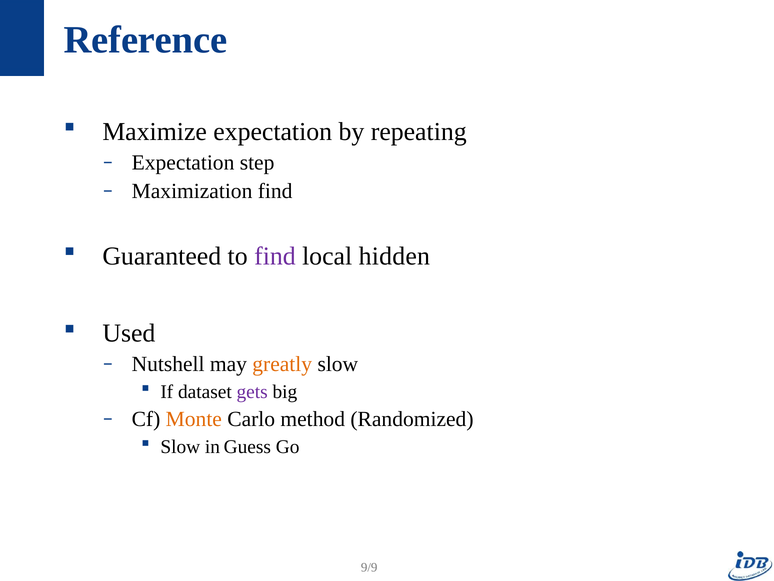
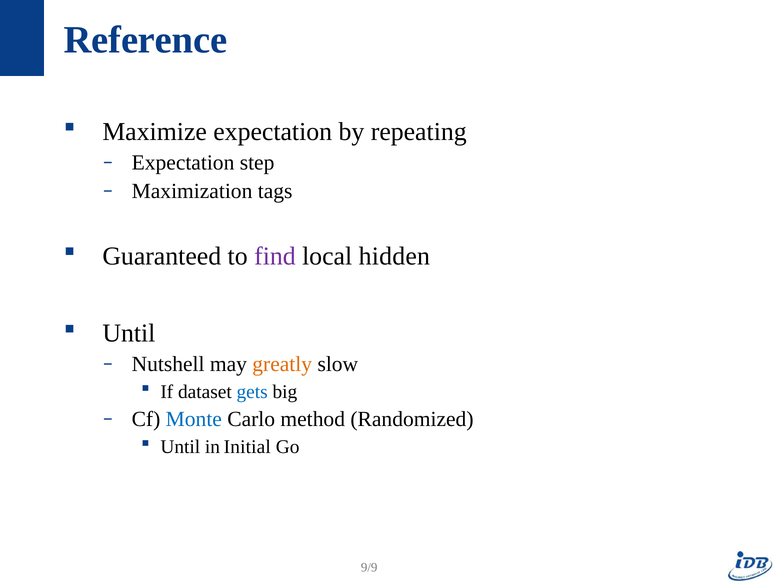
Maximization find: find -> tags
Used at (129, 333): Used -> Until
gets colour: purple -> blue
Monte colour: orange -> blue
Slow at (180, 446): Slow -> Until
Guess: Guess -> Initial
